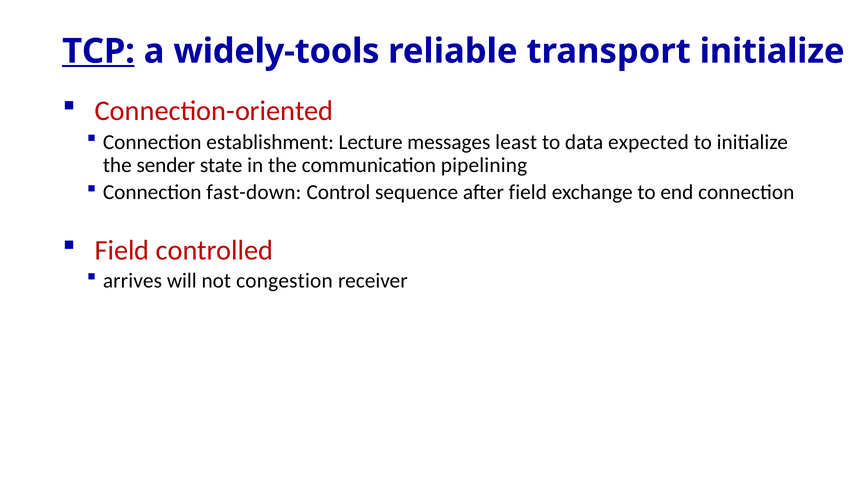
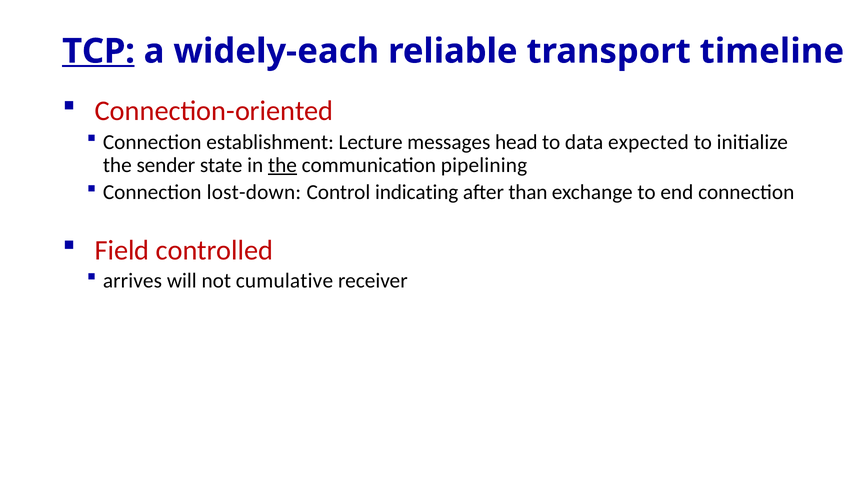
widely-tools: widely-tools -> widely-each
transport initialize: initialize -> timeline
least: least -> head
the at (282, 165) underline: none -> present
fast-down: fast-down -> lost-down
sequence: sequence -> indicating
after field: field -> than
congestion: congestion -> cumulative
